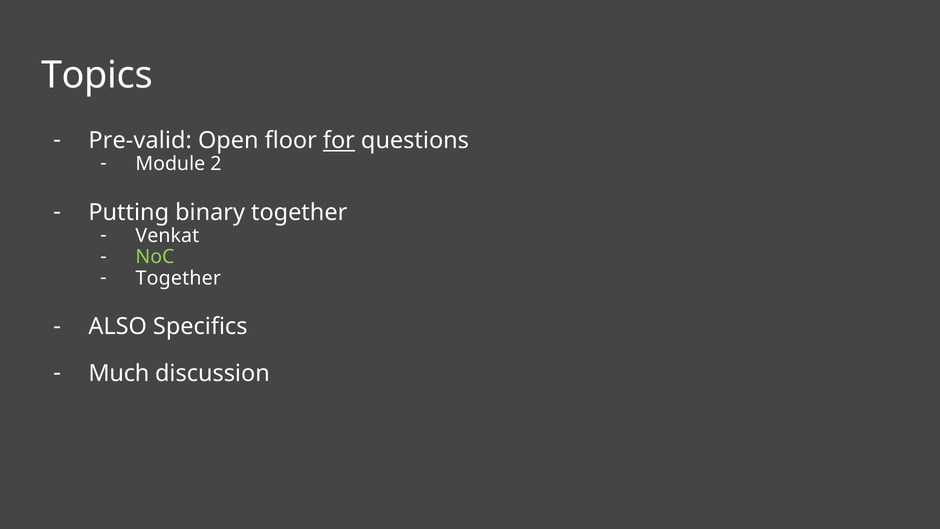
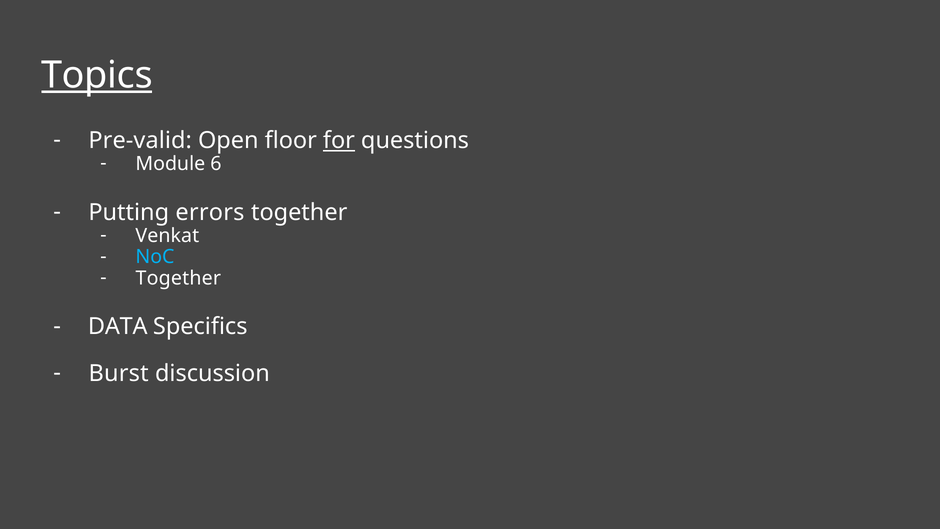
Topics underline: none -> present
2: 2 -> 6
binary: binary -> errors
NoC colour: light green -> light blue
ALSO: ALSO -> DATA
Much: Much -> Burst
